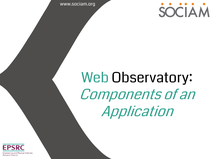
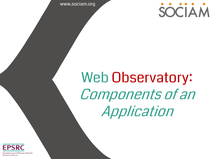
Observatory colour: black -> red
